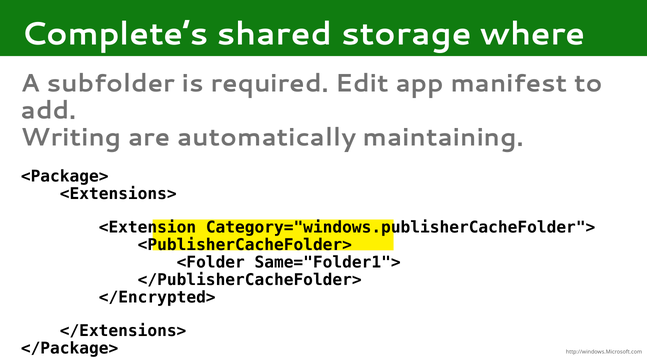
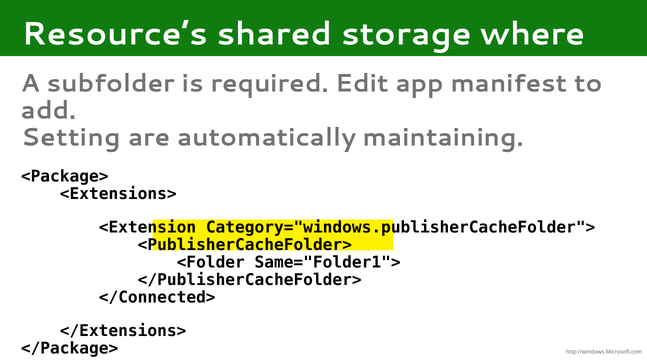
Complete’s: Complete’s -> Resource’s
Writing: Writing -> Setting
</Encrypted>: </Encrypted> -> </Connected>
